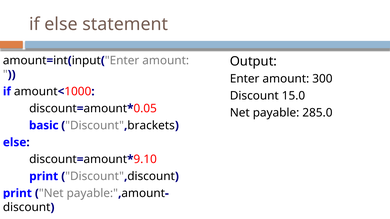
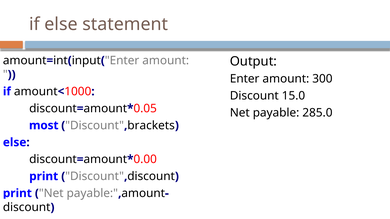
basic: basic -> most
9.10: 9.10 -> 0.00
